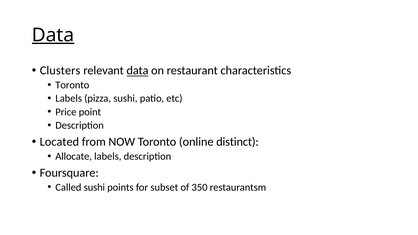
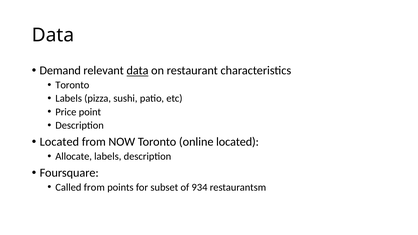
Data at (53, 35) underline: present -> none
Clusters: Clusters -> Demand
online distinct: distinct -> located
Called sushi: sushi -> from
350: 350 -> 934
